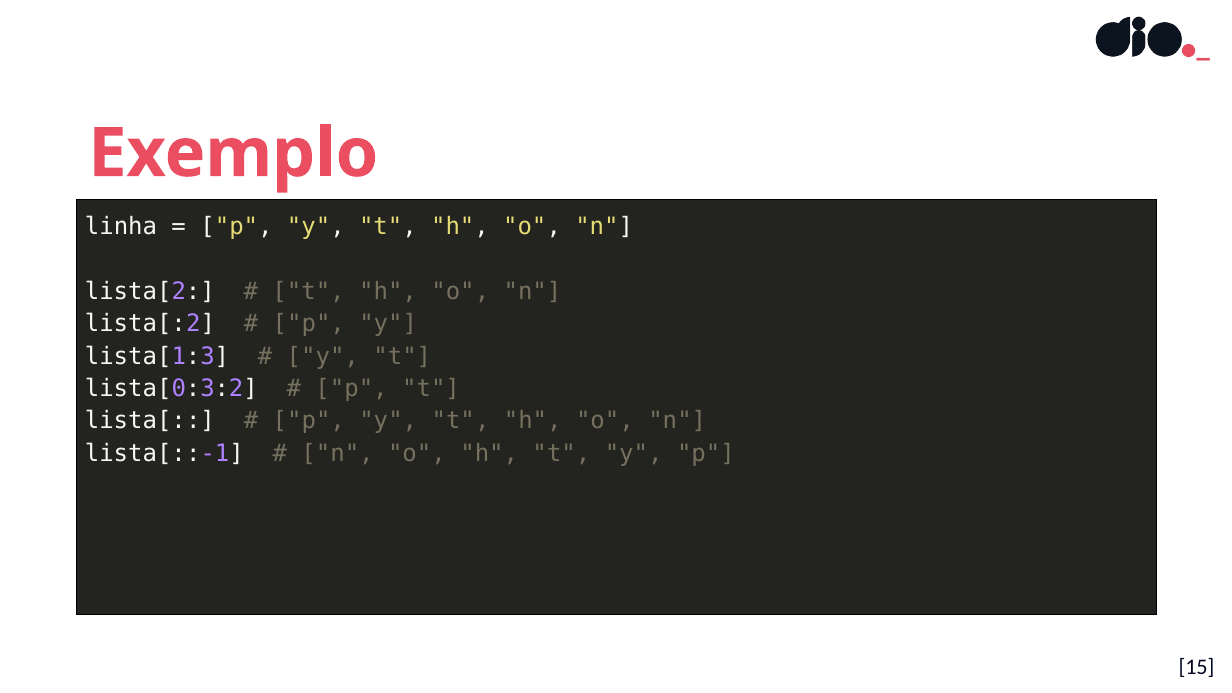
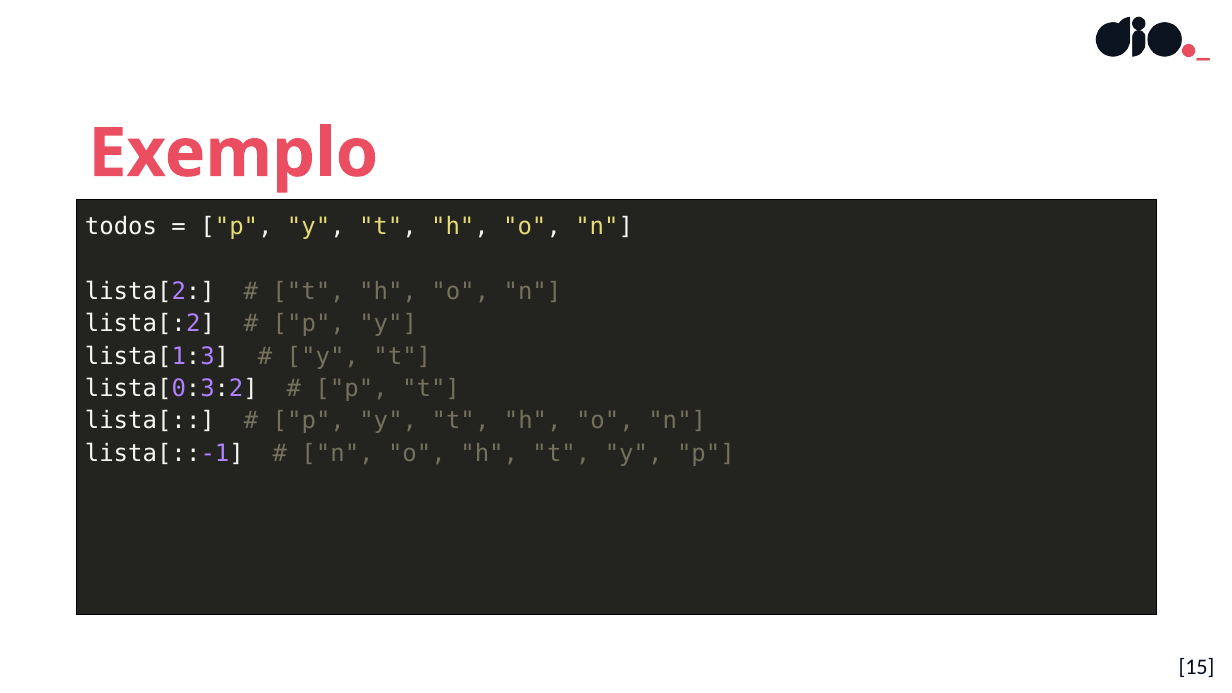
linha: linha -> todos
